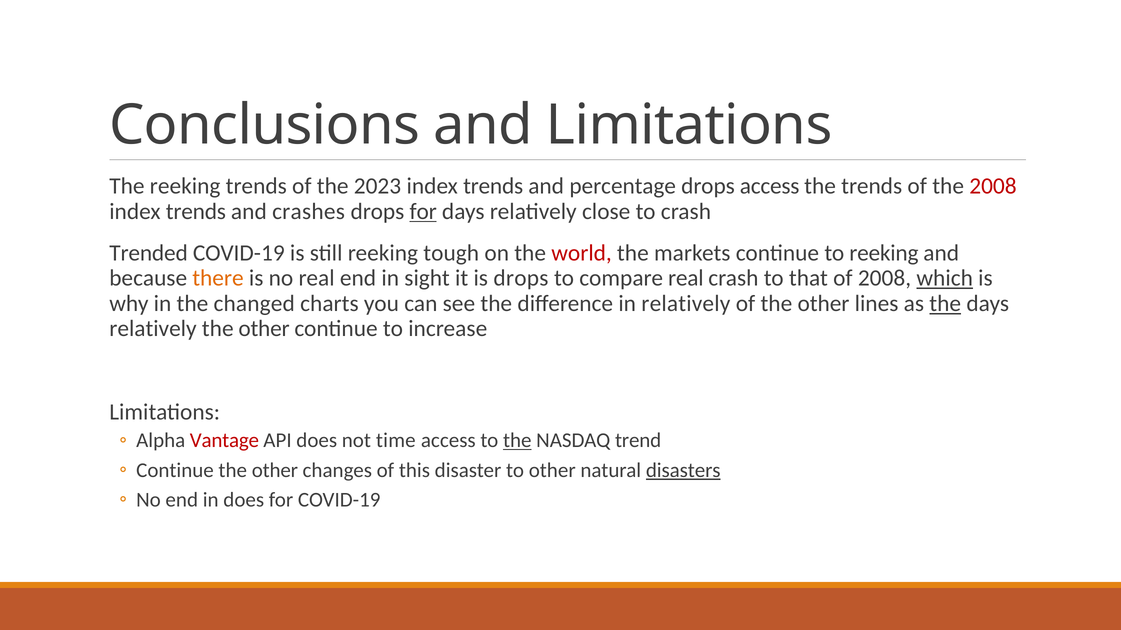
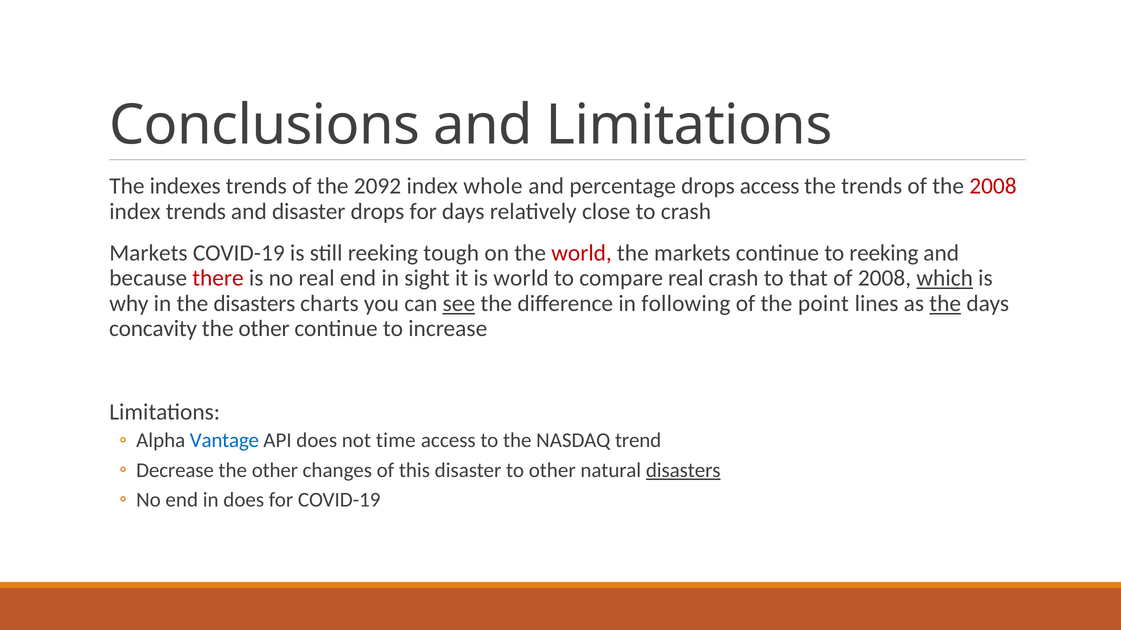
The reeking: reeking -> indexes
2023: 2023 -> 2092
trends at (493, 186): trends -> whole
and crashes: crashes -> disaster
for at (423, 212) underline: present -> none
Trended at (149, 253): Trended -> Markets
there colour: orange -> red
is drops: drops -> world
the changed: changed -> disasters
see underline: none -> present
in relatively: relatively -> following
of the other: other -> point
relatively at (153, 329): relatively -> concavity
Vantage colour: red -> blue
the at (517, 441) underline: present -> none
Continue at (175, 471): Continue -> Decrease
